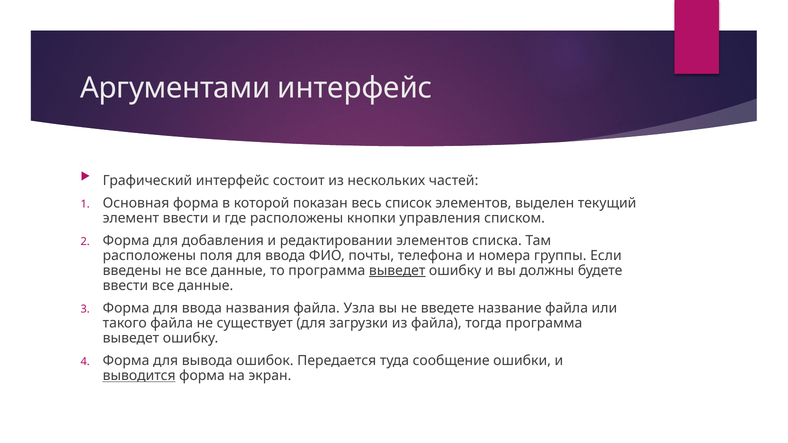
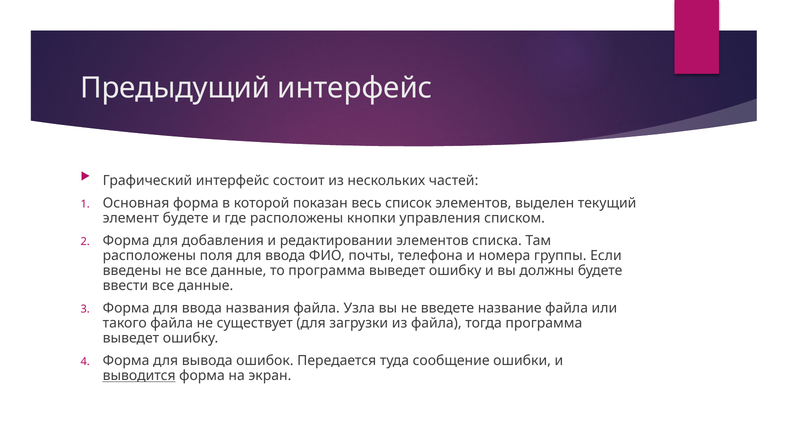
Аргументами: Аргументами -> Предыдущий
элемент ввести: ввести -> будете
выведет at (397, 271) underline: present -> none
